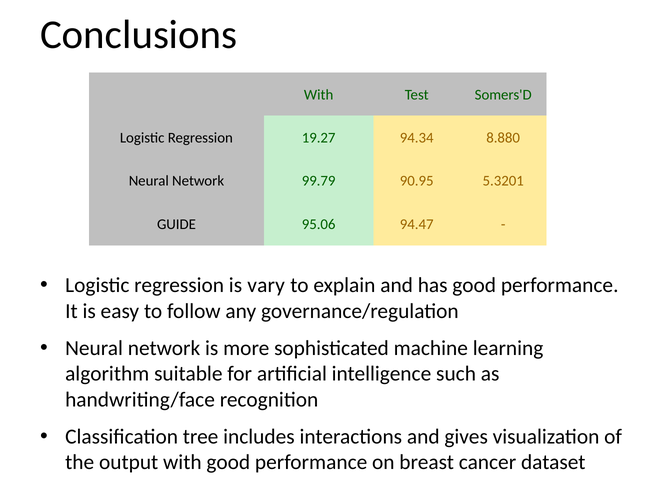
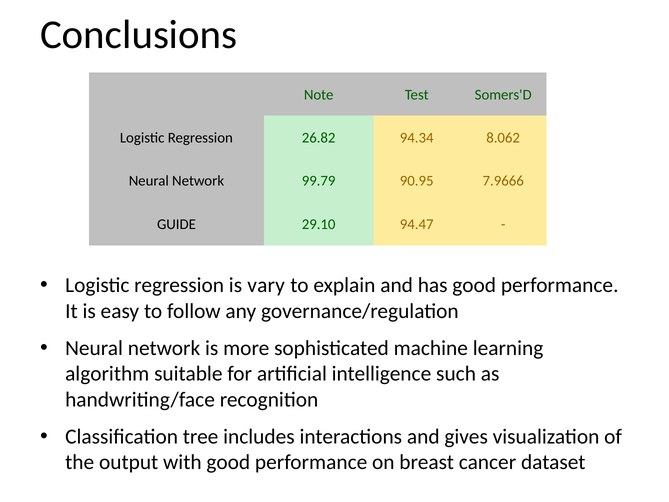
With at (319, 95): With -> Note
19.27: 19.27 -> 26.82
8.880: 8.880 -> 8.062
5.3201: 5.3201 -> 7.9666
95.06: 95.06 -> 29.10
